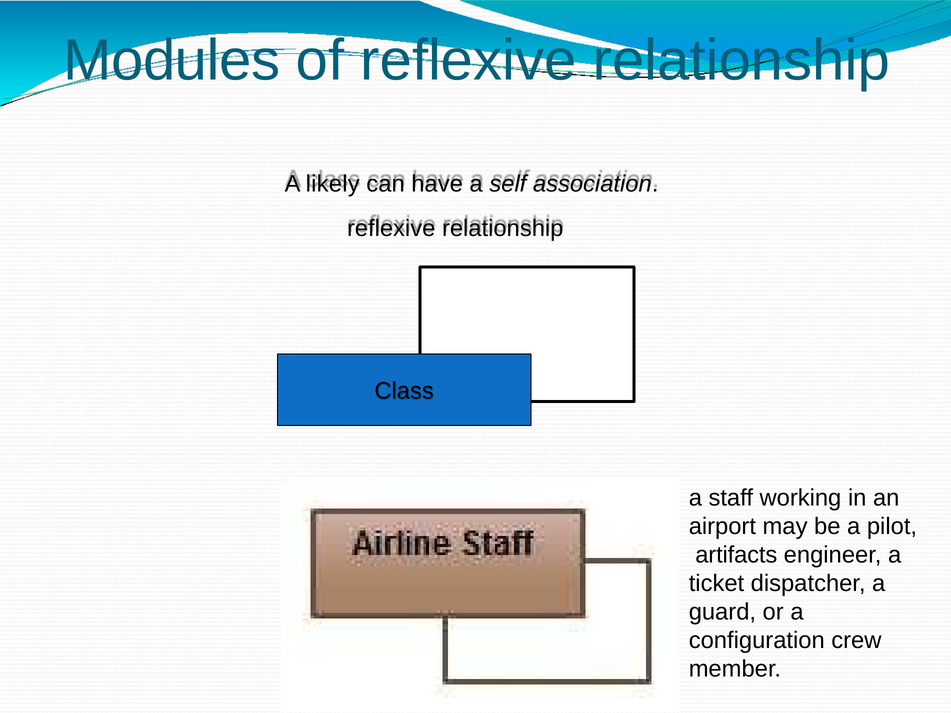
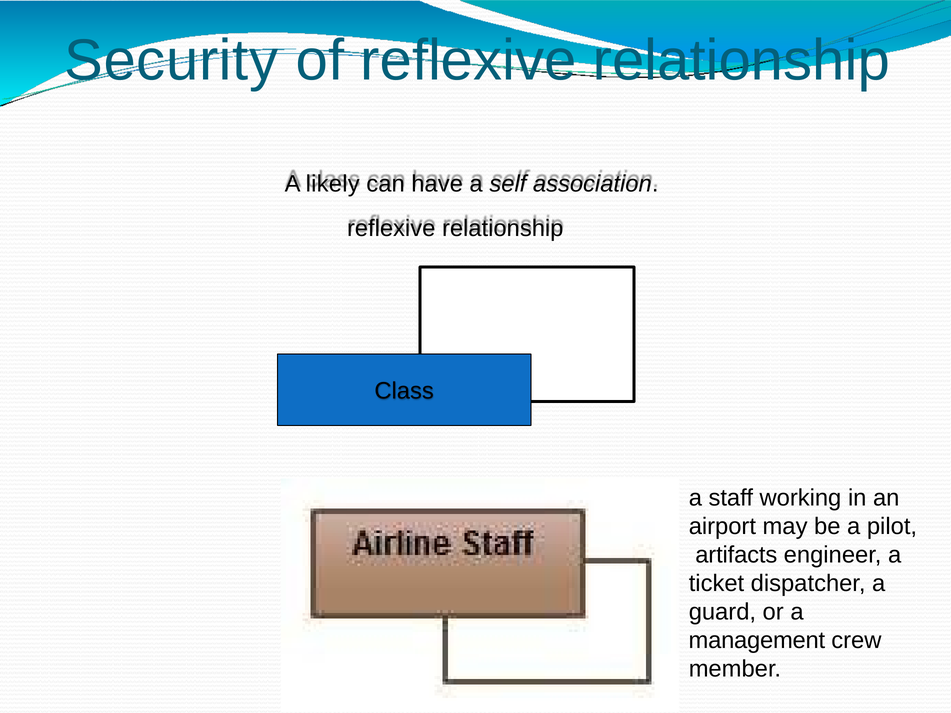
Modules: Modules -> Security
configuration: configuration -> management
